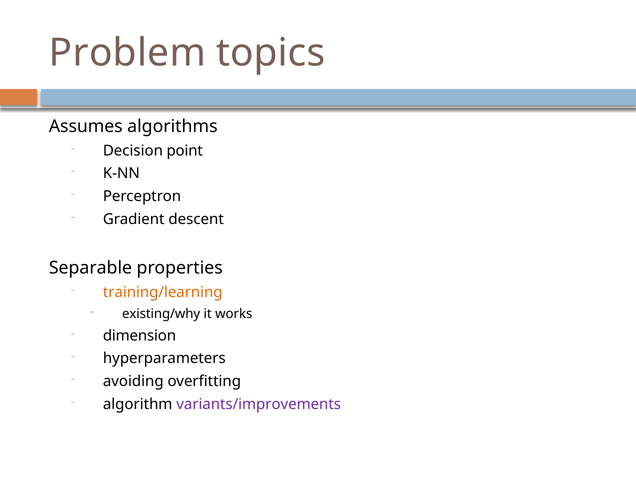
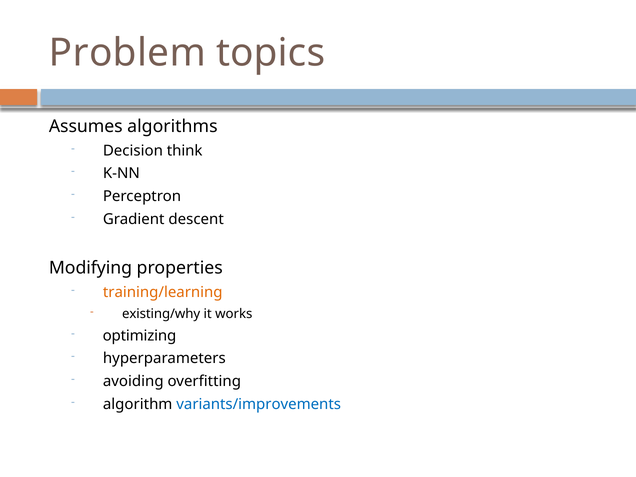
point: point -> think
Separable: Separable -> Modifying
dimension: dimension -> optimizing
variants/improvements colour: purple -> blue
